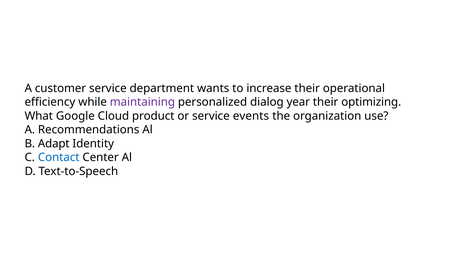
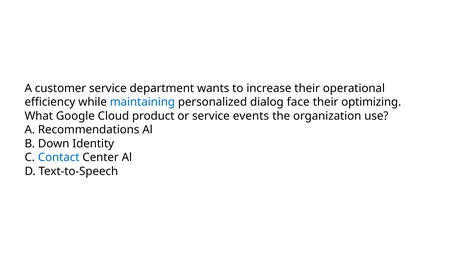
maintaining colour: purple -> blue
year: year -> face
Adapt: Adapt -> Down
